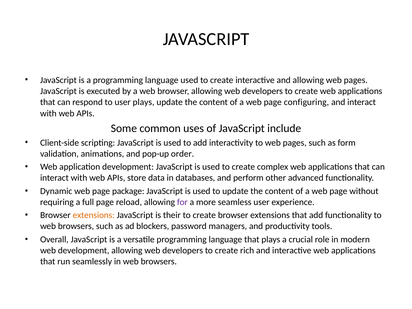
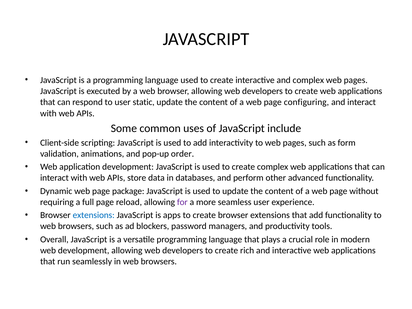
and allowing: allowing -> complex
user plays: plays -> static
extensions at (94, 215) colour: orange -> blue
their: their -> apps
